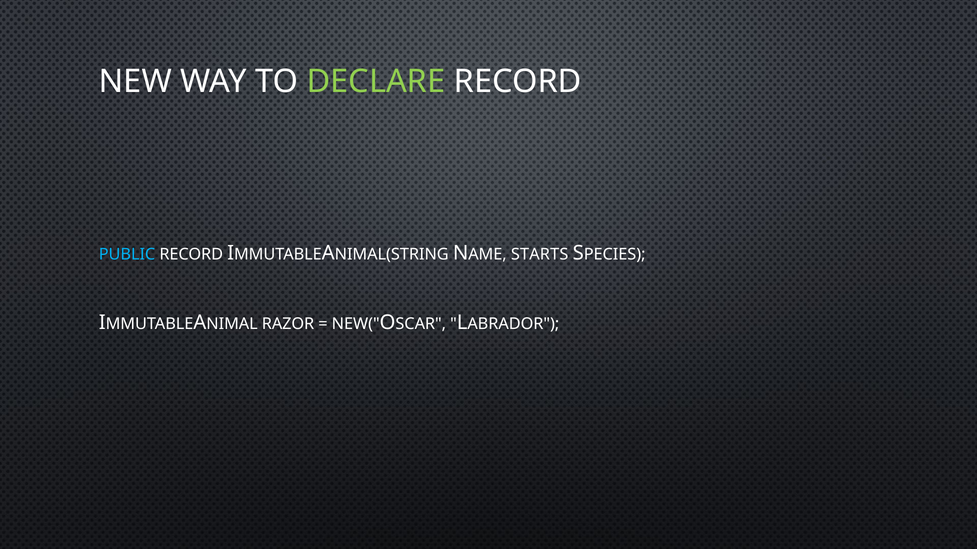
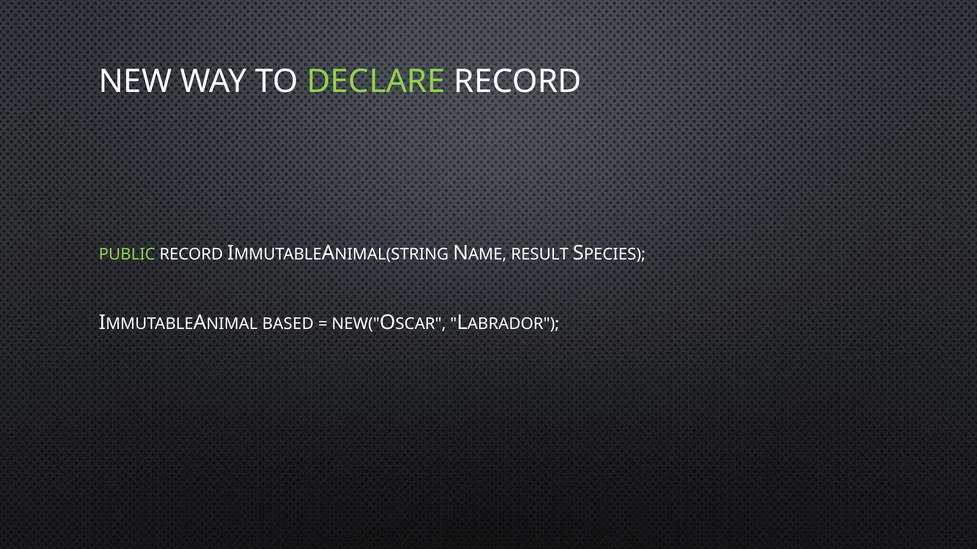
PUBLIC colour: light blue -> light green
STARTS: STARTS -> RESULT
RAZOR: RAZOR -> BASED
